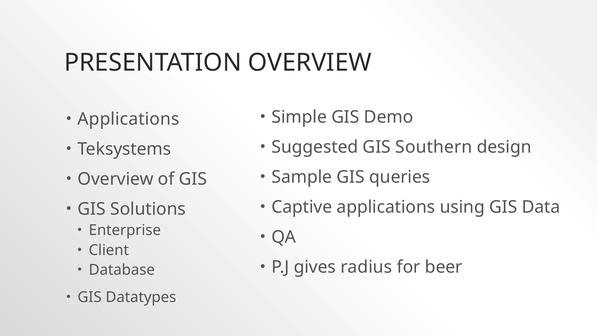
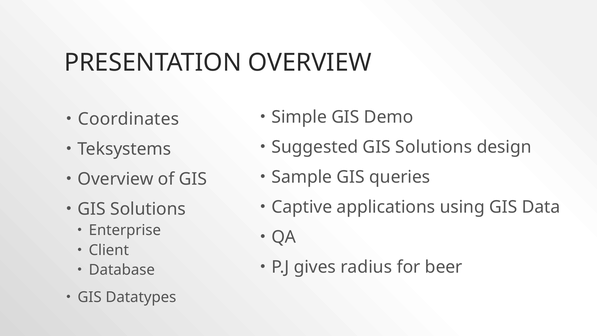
Applications at (128, 119): Applications -> Coordinates
Suggested GIS Southern: Southern -> Solutions
